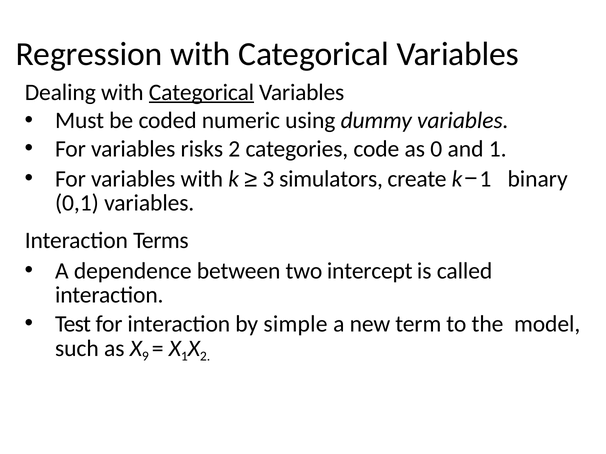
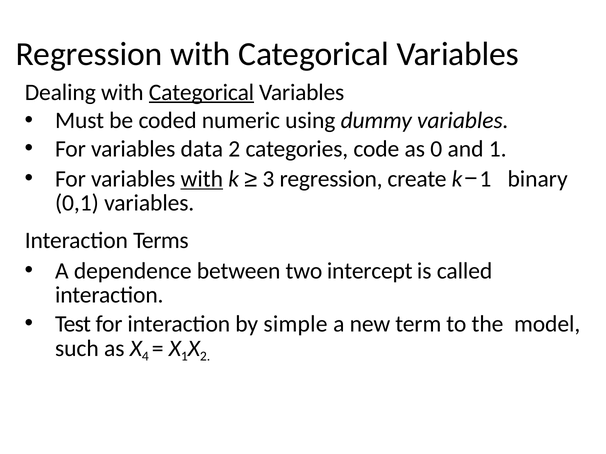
risks: risks -> data
with at (202, 179) underline: none -> present
3 simulators: simulators -> regression
9: 9 -> 4
